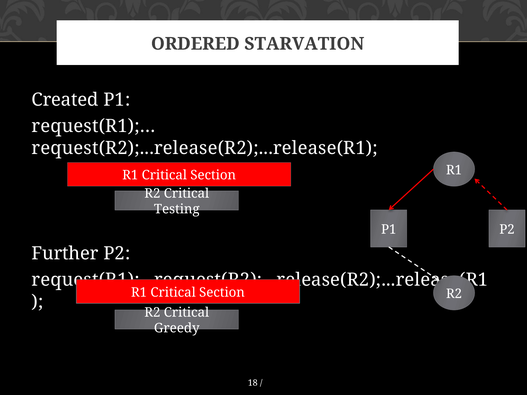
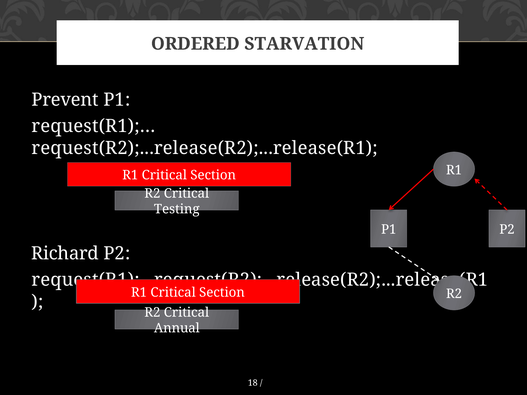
Created: Created -> Prevent
Further: Further -> Richard
Greedy: Greedy -> Annual
